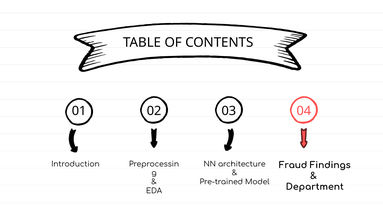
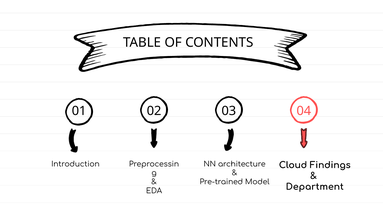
Fraud: Fraud -> Cloud
